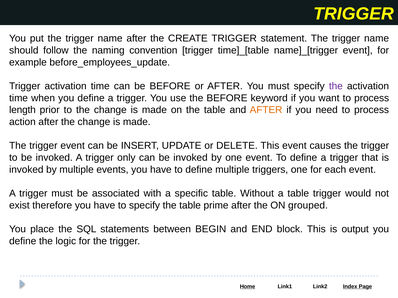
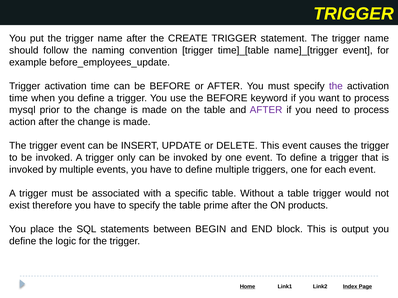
length: length -> mysql
AFTER at (266, 110) colour: orange -> purple
grouped: grouped -> products
